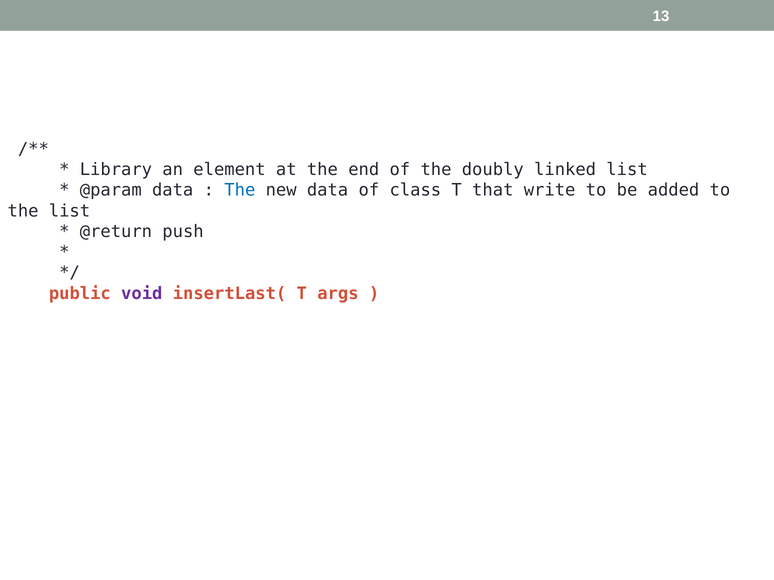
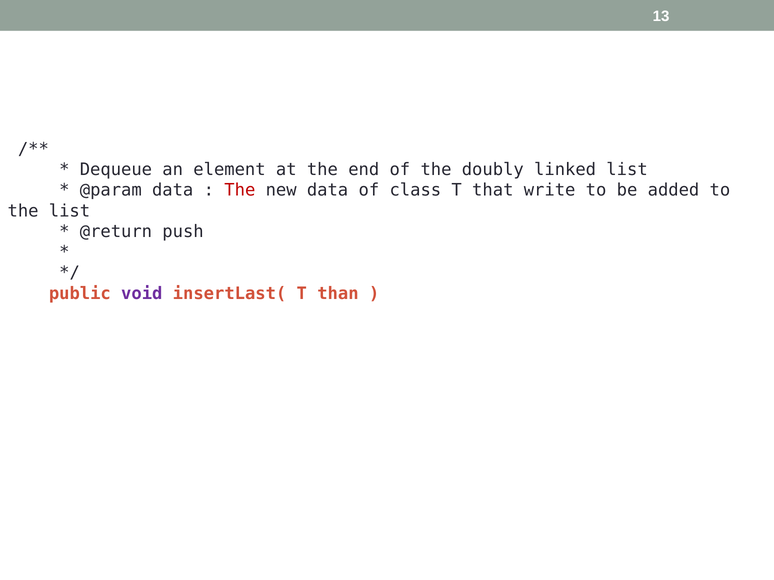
Library: Library -> Dequeue
The at (240, 190) colour: blue -> red
args: args -> than
